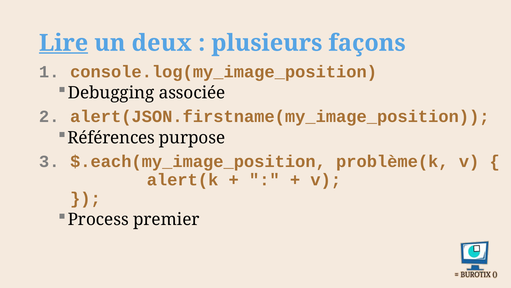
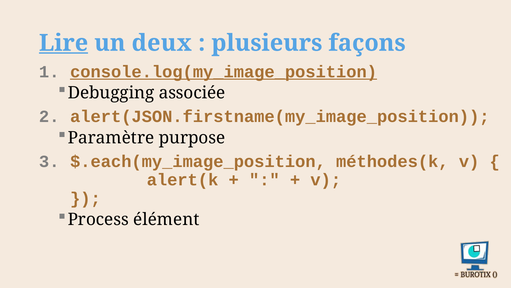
console.log(my_image_position underline: none -> present
Références: Références -> Paramètre
problème(k: problème(k -> méthodes(k
premier: premier -> élément
